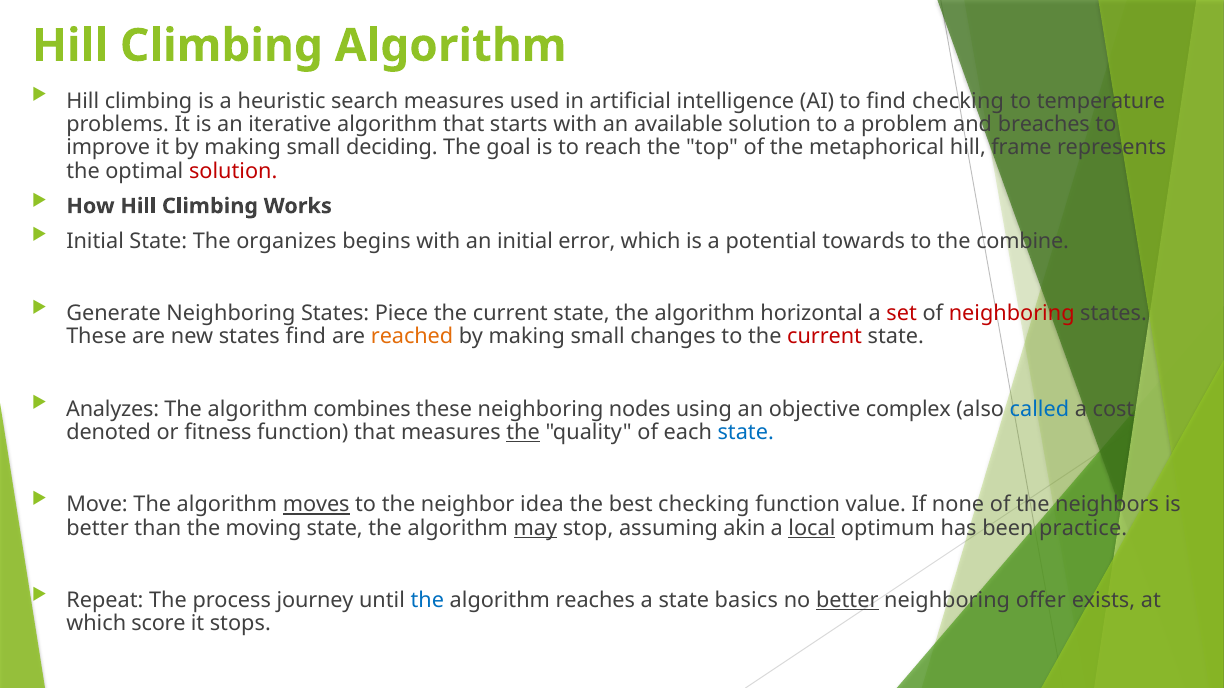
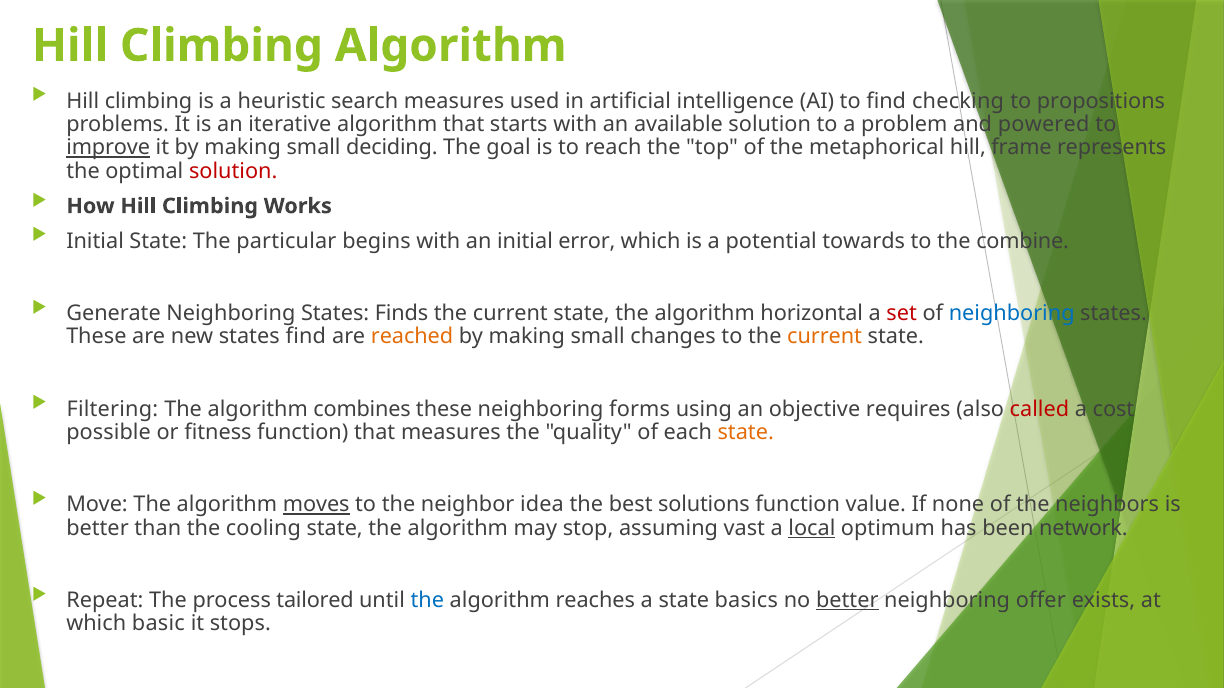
temperature: temperature -> propositions
breaches: breaches -> powered
improve underline: none -> present
organizes: organizes -> particular
Piece: Piece -> Finds
neighboring at (1012, 313) colour: red -> blue
current at (825, 337) colour: red -> orange
Analyzes: Analyzes -> Filtering
nodes: nodes -> forms
complex: complex -> requires
called colour: blue -> red
denoted: denoted -> possible
the at (523, 433) underline: present -> none
state at (746, 433) colour: blue -> orange
best checking: checking -> solutions
moving: moving -> cooling
may underline: present -> none
akin: akin -> vast
practice: practice -> network
journey: journey -> tailored
score: score -> basic
